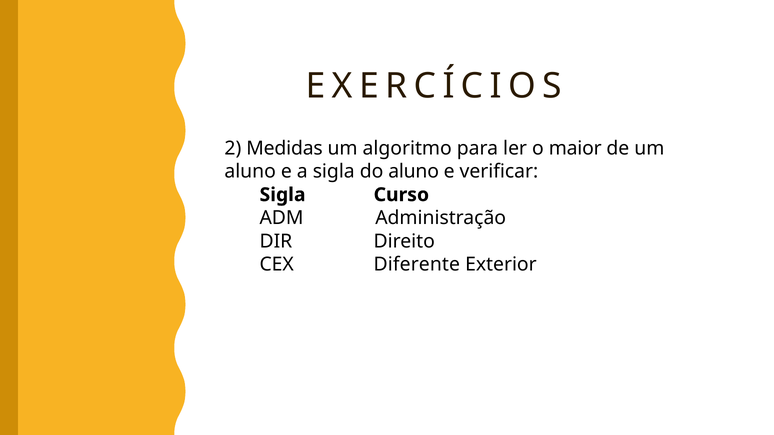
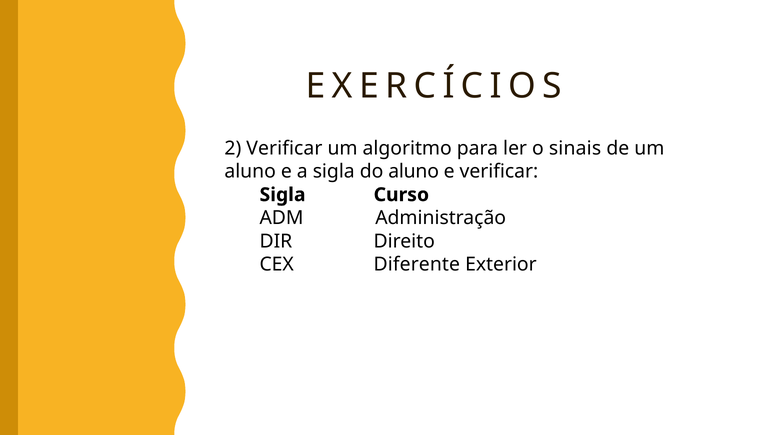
2 Medidas: Medidas -> Verificar
maior: maior -> sinais
